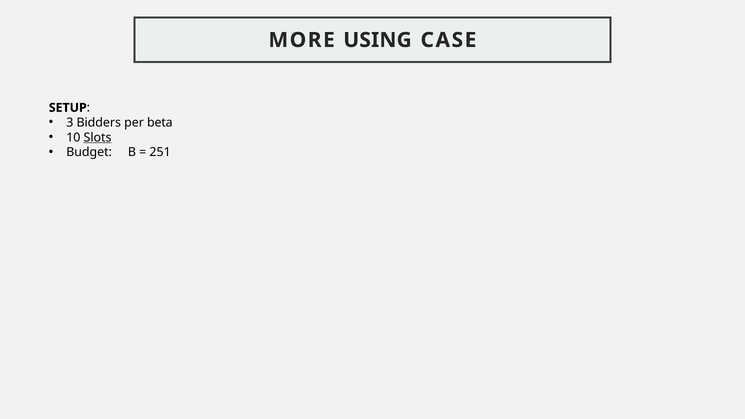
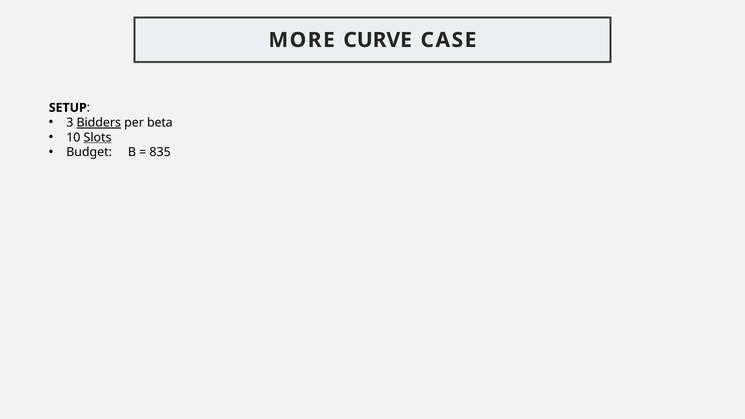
USING: USING -> CURVE
Bidders underline: none -> present
251: 251 -> 835
